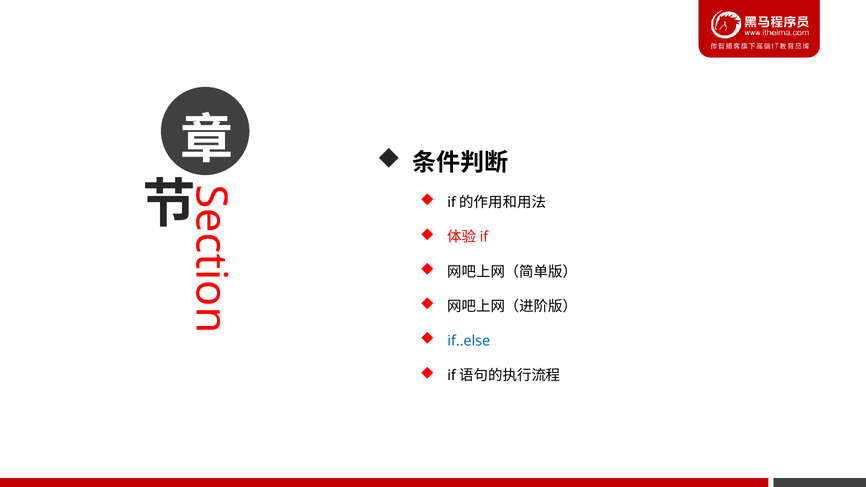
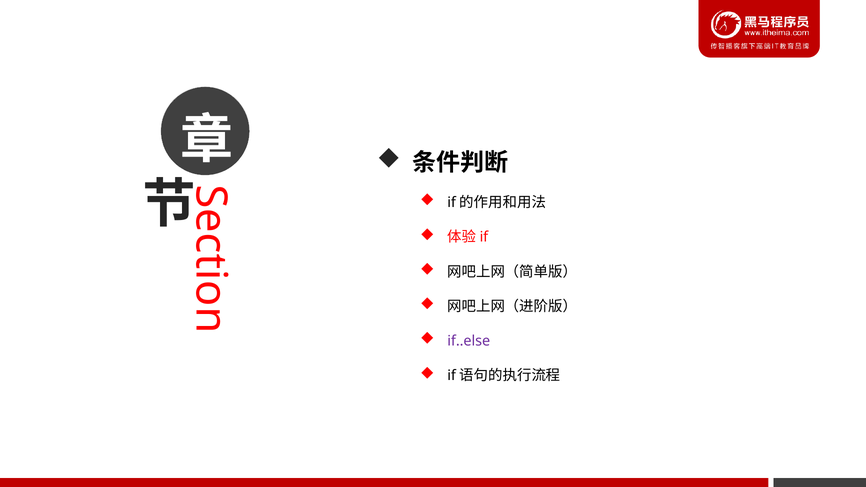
if..else colour: blue -> purple
